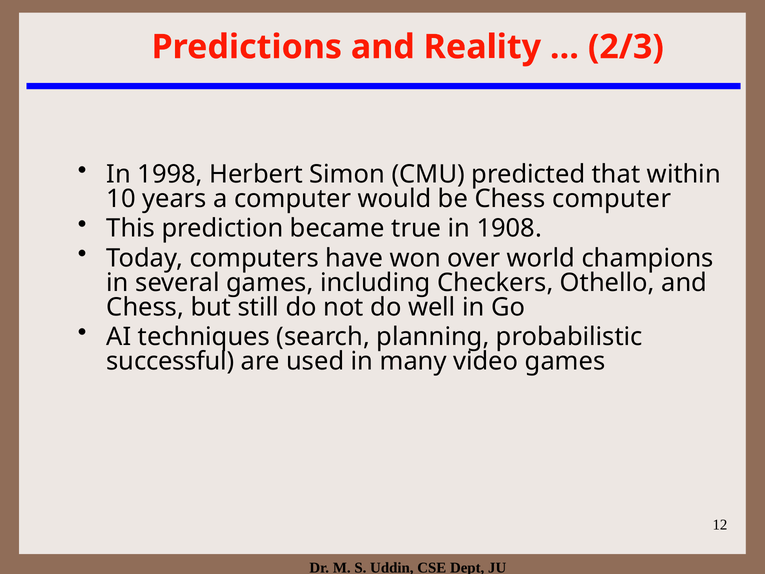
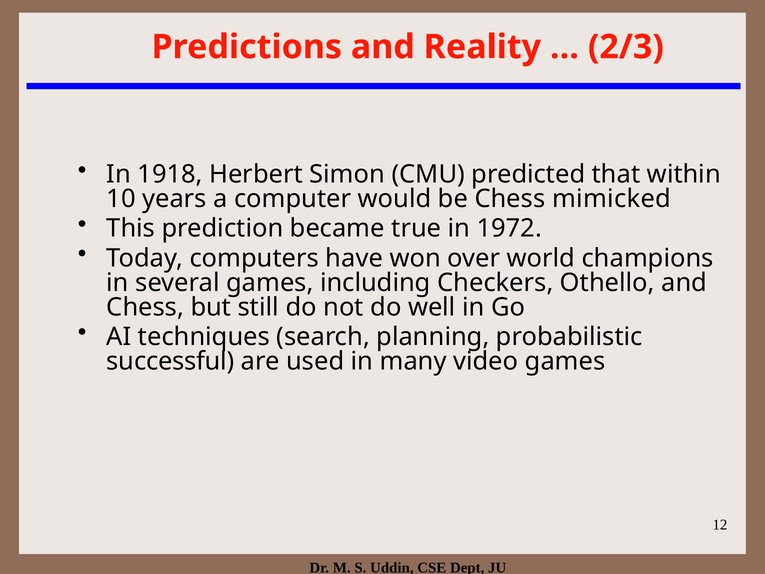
1998: 1998 -> 1918
Chess computer: computer -> mimicked
1908: 1908 -> 1972
